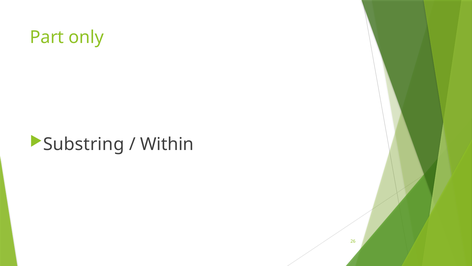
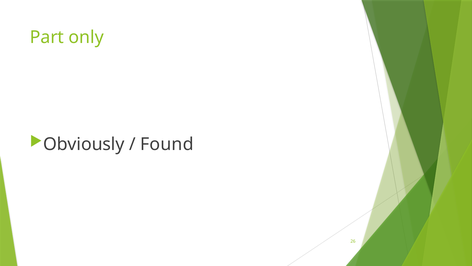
Substring: Substring -> Obviously
Within: Within -> Found
